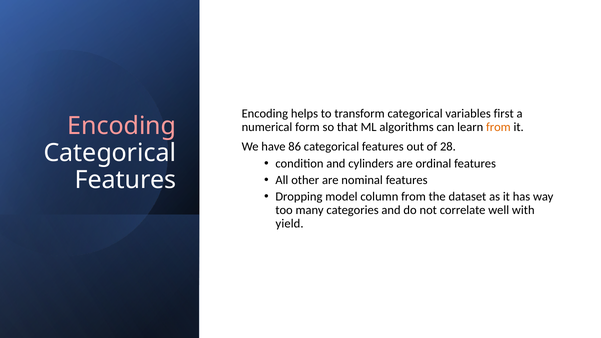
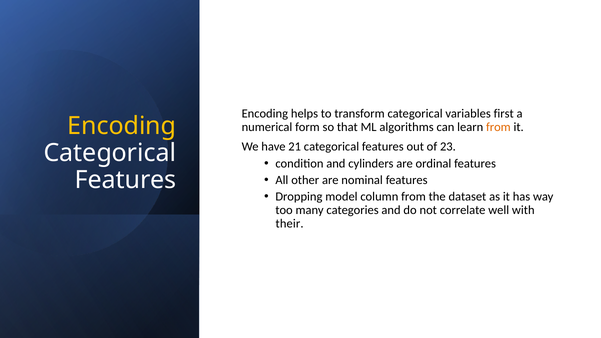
Encoding at (122, 126) colour: pink -> yellow
86: 86 -> 21
28: 28 -> 23
yield: yield -> their
